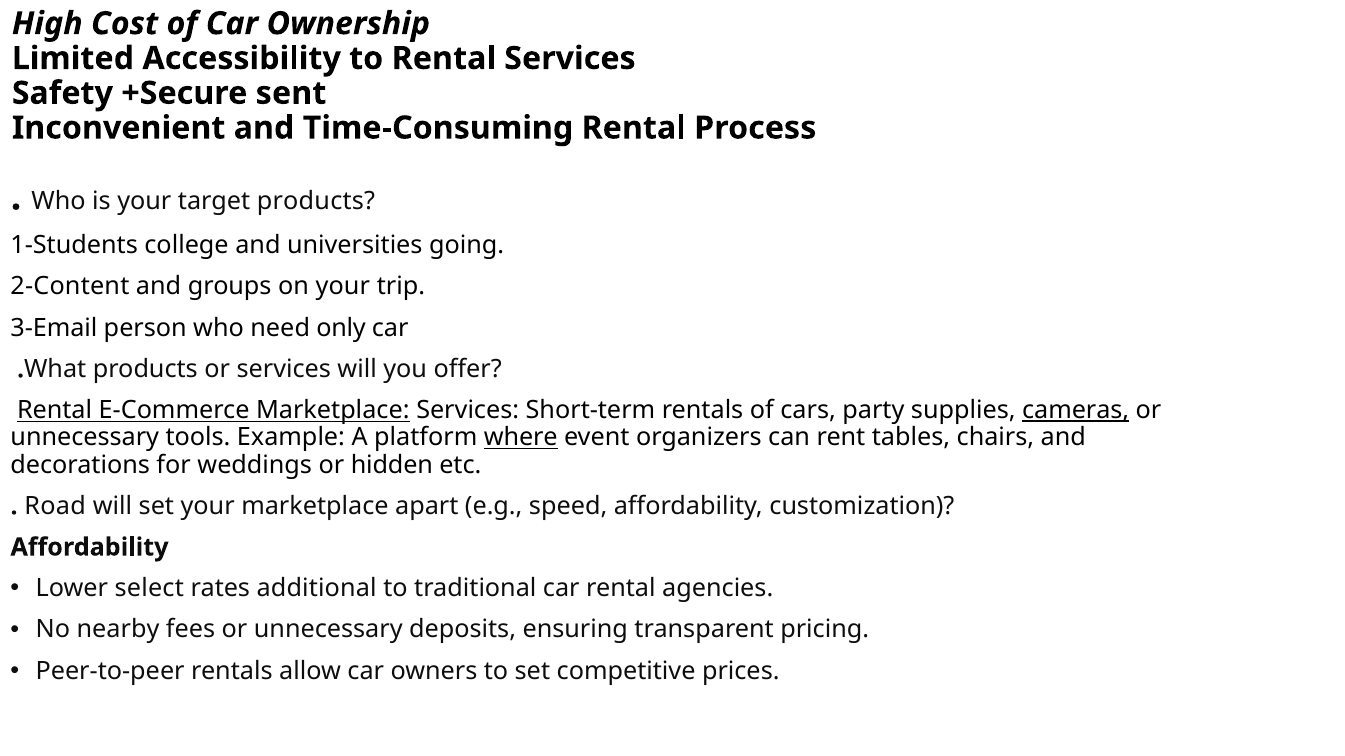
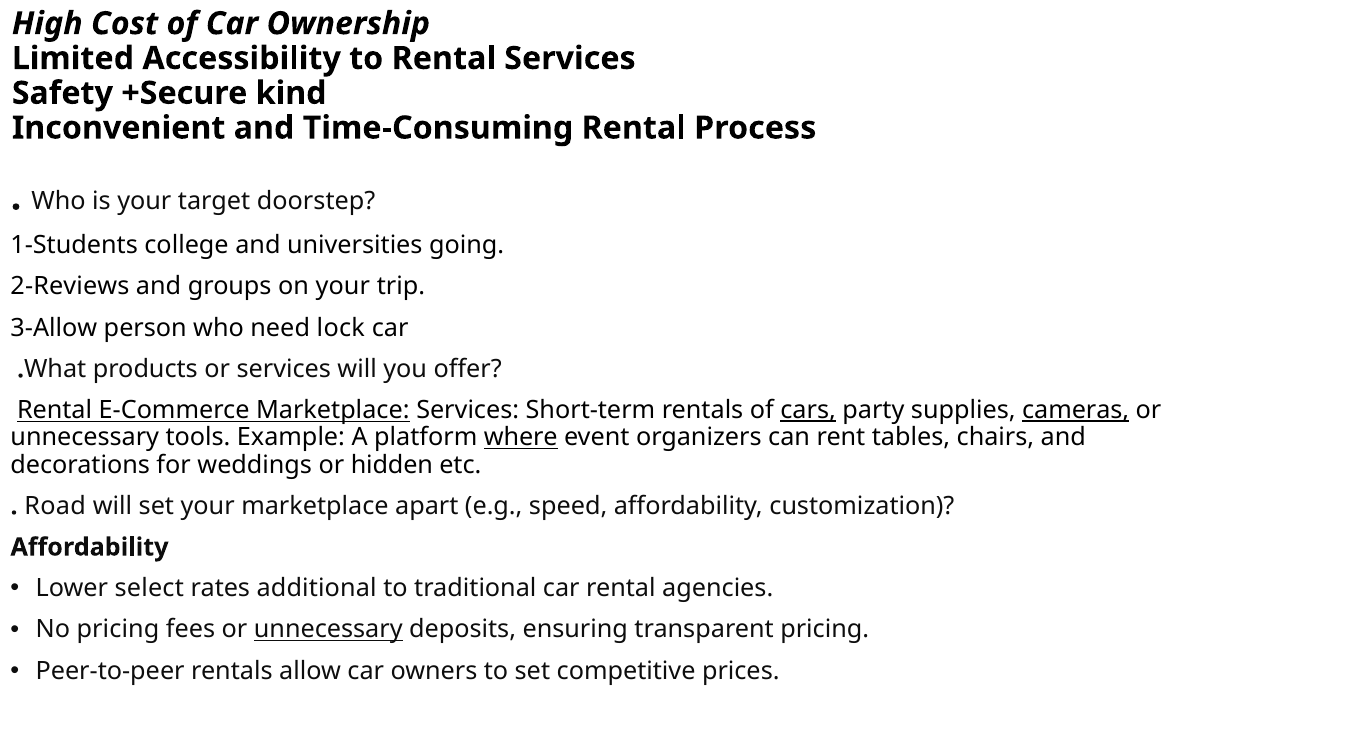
sent: sent -> kind
target products: products -> doorstep
2-Content: 2-Content -> 2-Reviews
3-Email: 3-Email -> 3-Allow
only: only -> lock
cars underline: none -> present
No nearby: nearby -> pricing
unnecessary at (328, 630) underline: none -> present
